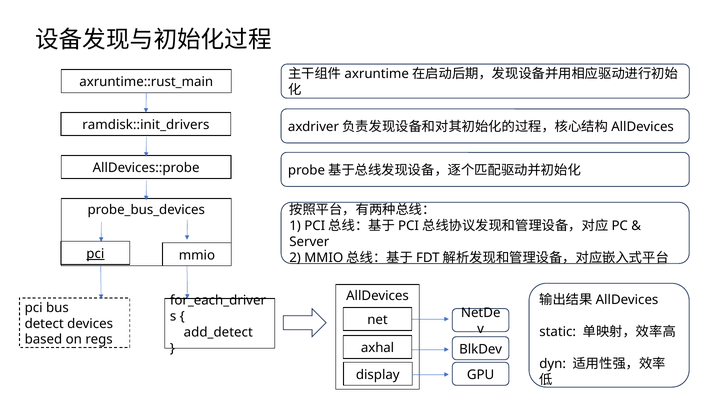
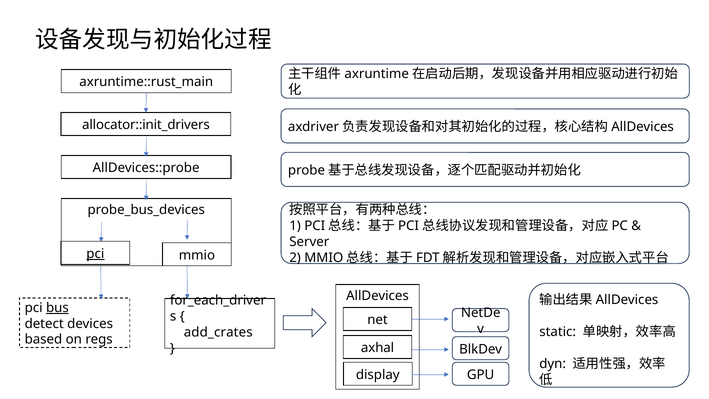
ramdisk::init_drivers: ramdisk::init_drivers -> allocator::init_drivers
bus underline: none -> present
add_detect: add_detect -> add_crates
